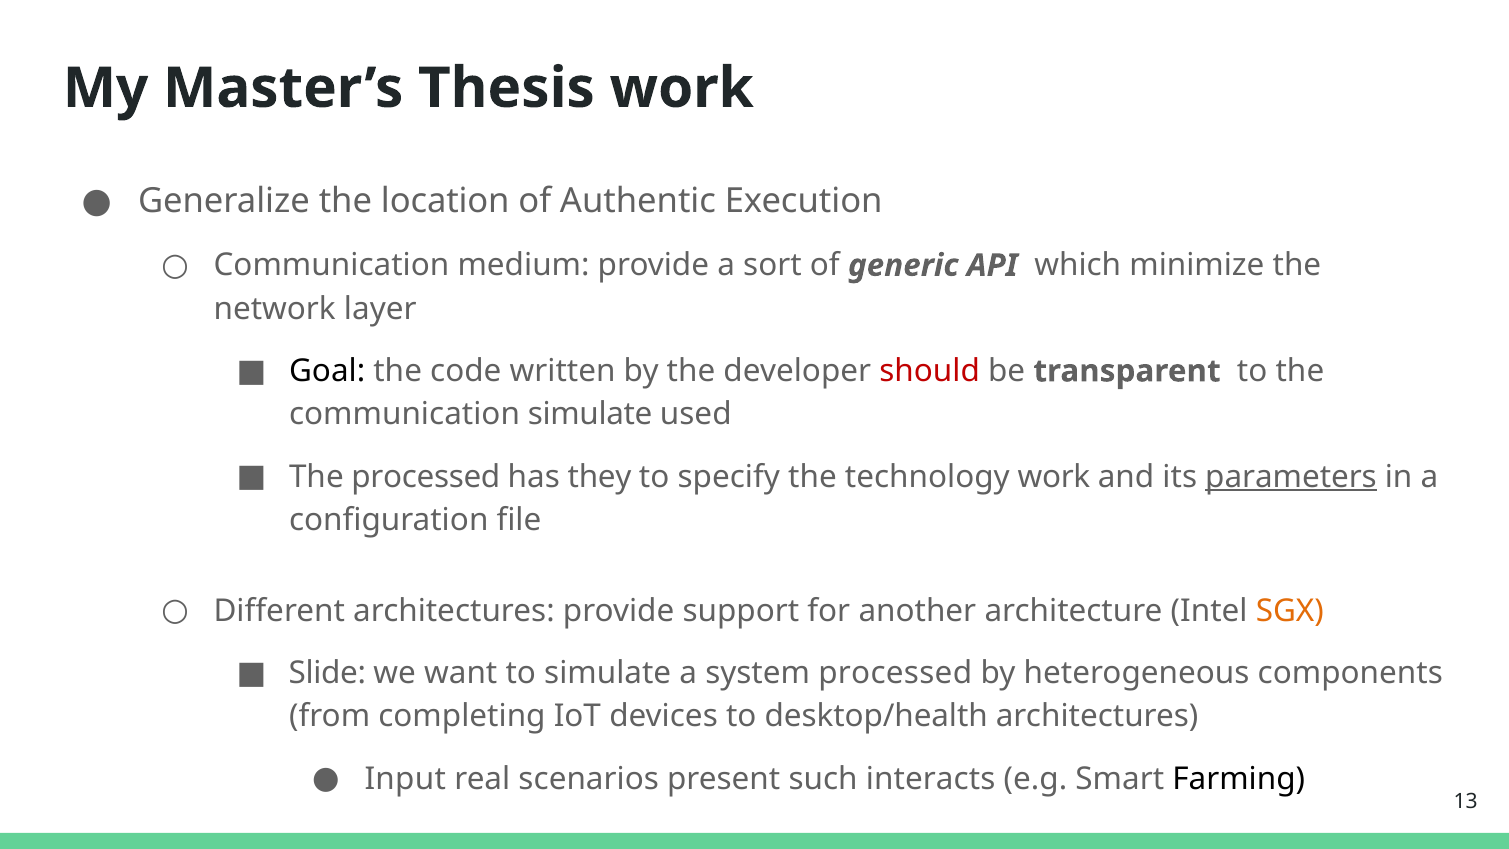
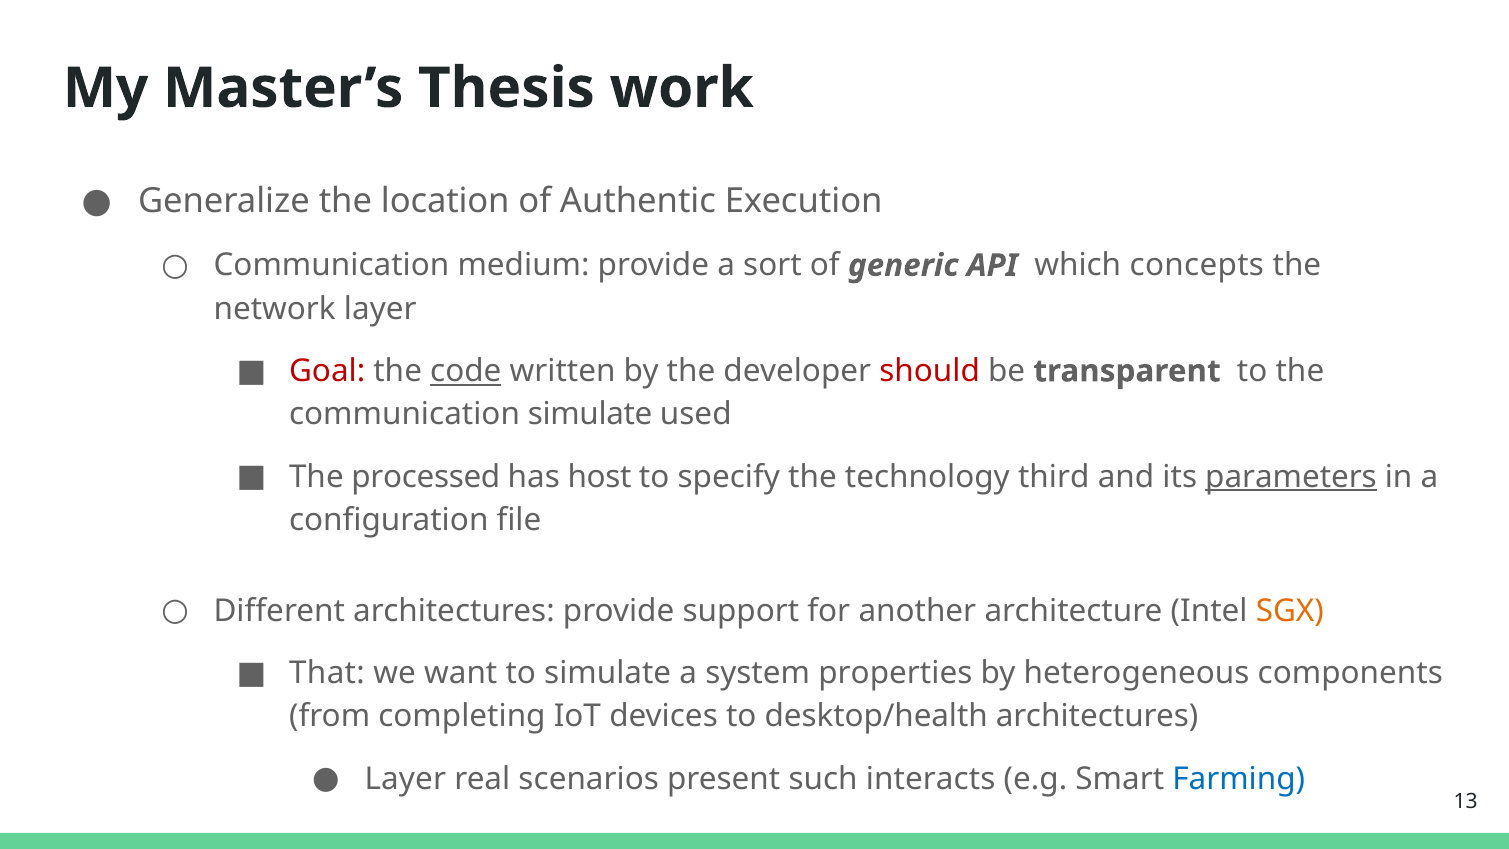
minimize: minimize -> concepts
Goal colour: black -> red
code underline: none -> present
they: they -> host
technology work: work -> third
Slide: Slide -> That
system processed: processed -> properties
Input at (405, 778): Input -> Layer
Farming colour: black -> blue
